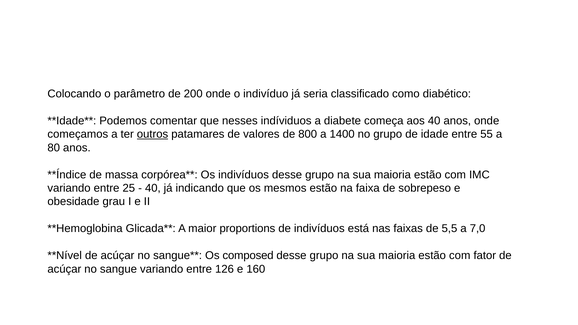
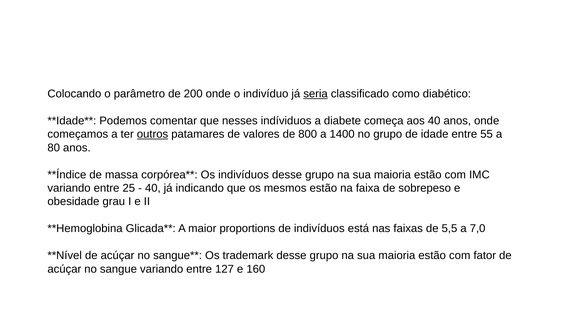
seria underline: none -> present
composed: composed -> trademark
126: 126 -> 127
